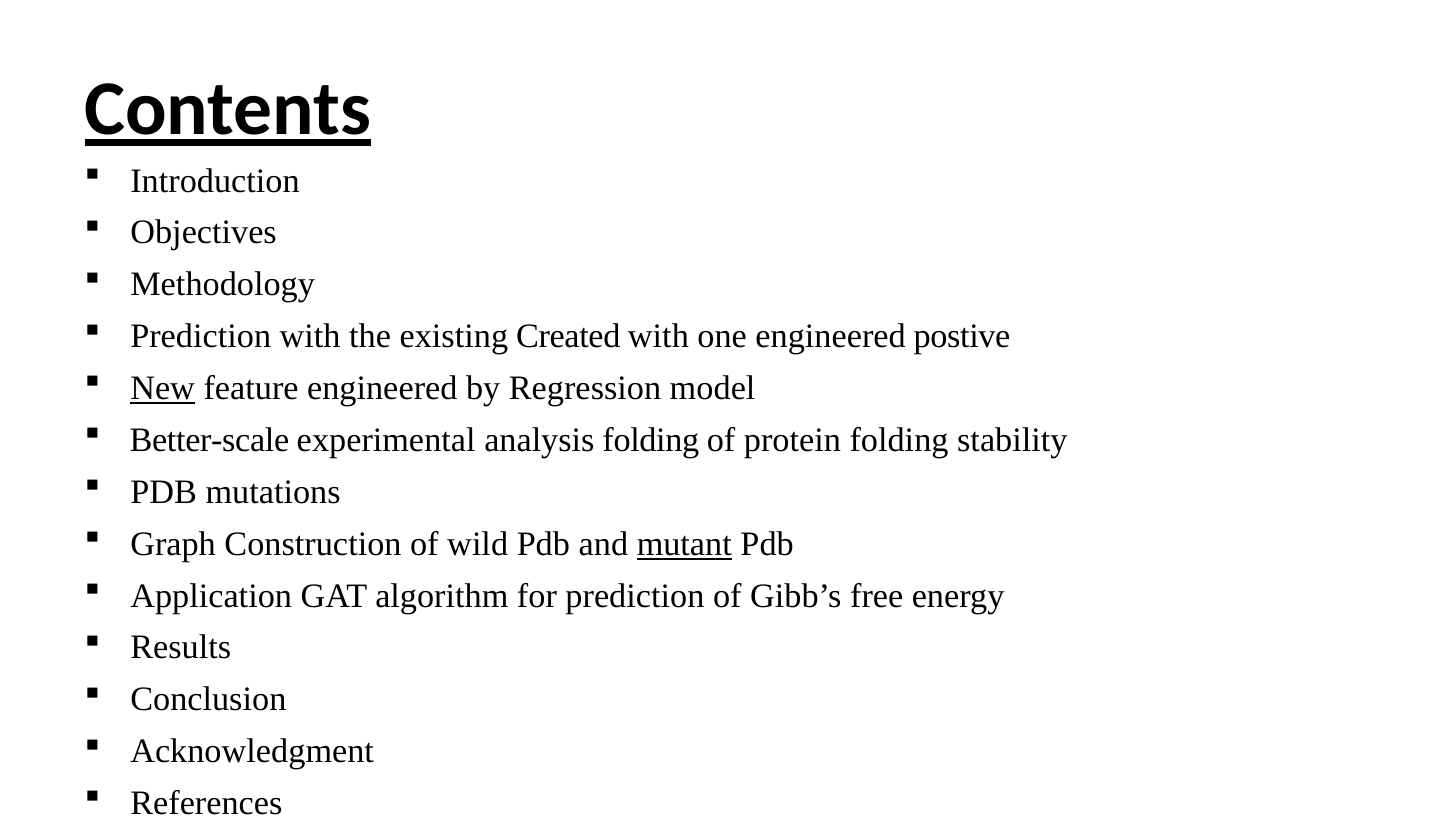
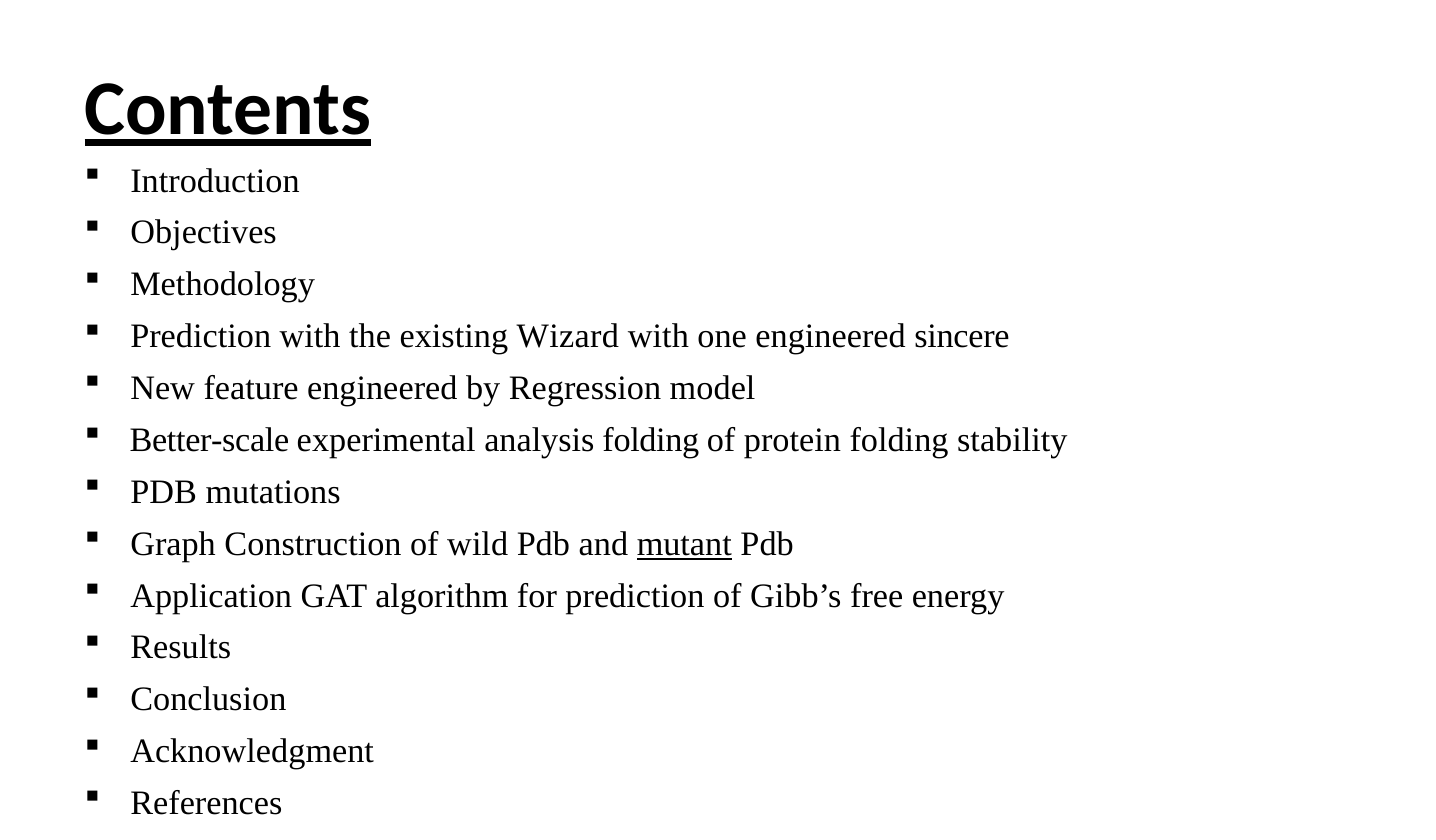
Created: Created -> Wizard
postive: postive -> sincere
New underline: present -> none
